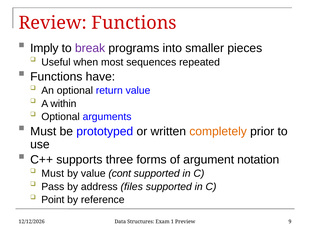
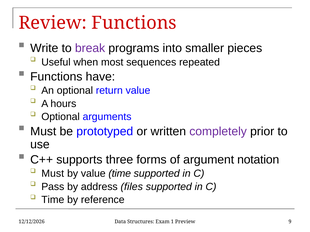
Imply: Imply -> Write
within: within -> hours
completely colour: orange -> purple
value cont: cont -> time
Point at (53, 200): Point -> Time
